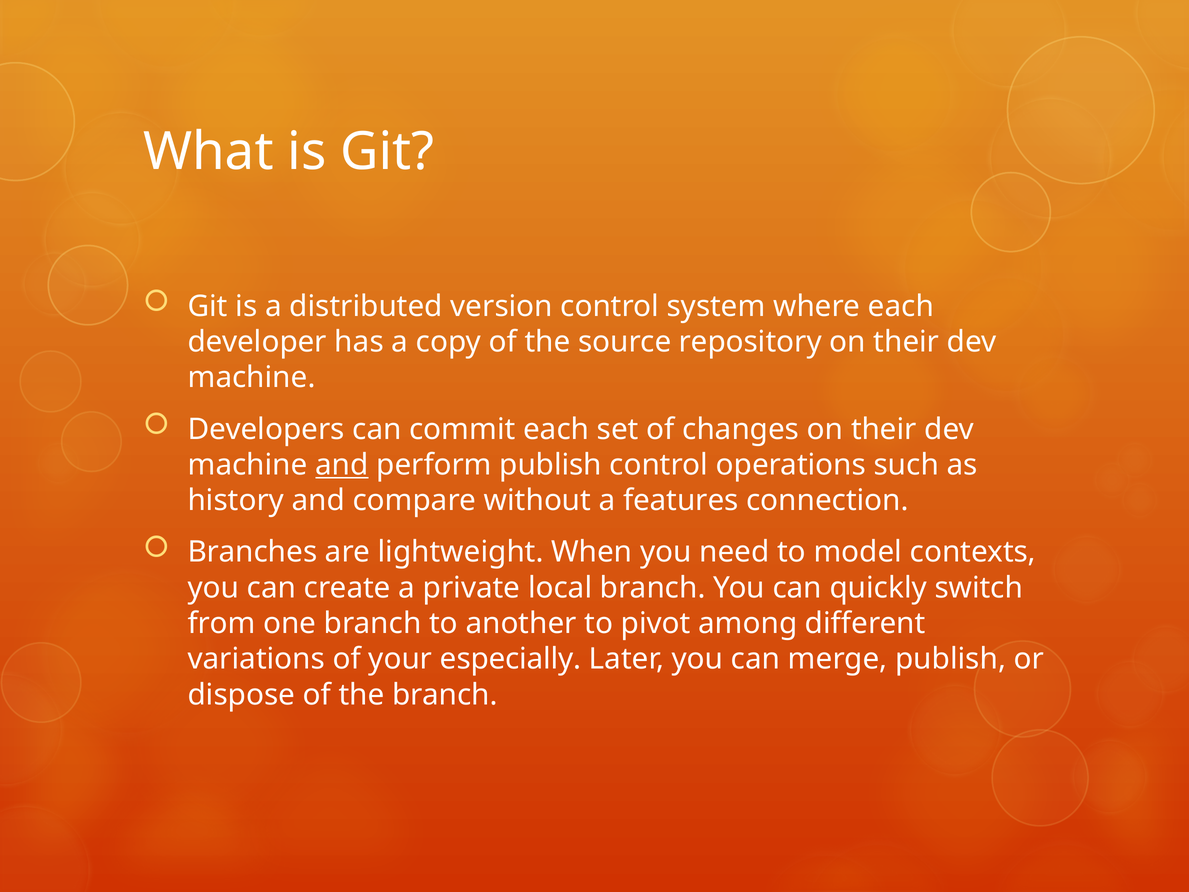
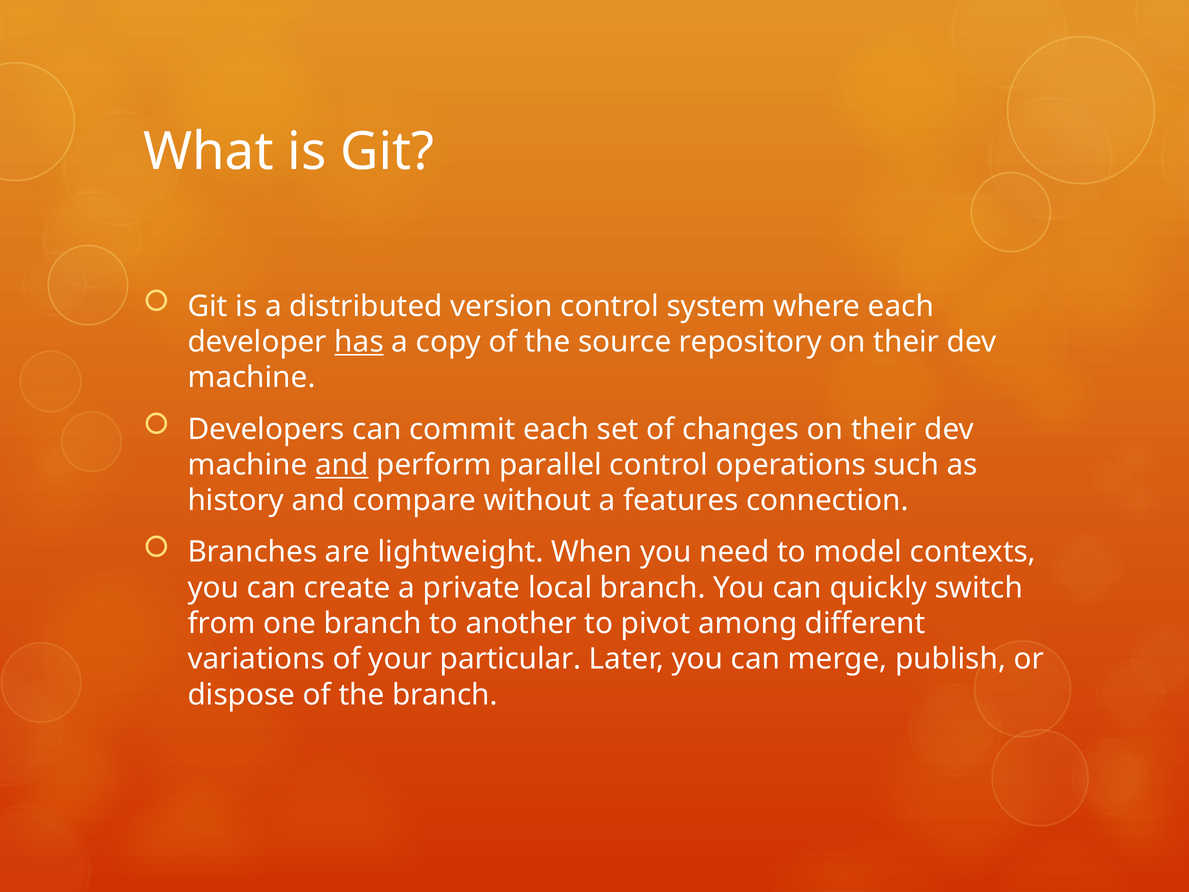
has underline: none -> present
perform publish: publish -> parallel
especially: especially -> particular
